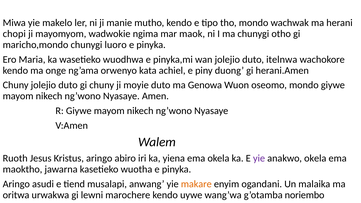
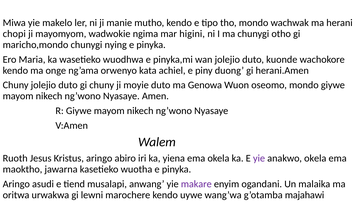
maok: maok -> higini
luoro: luoro -> nying
itelnwa: itelnwa -> kuonde
makare colour: orange -> purple
noriembo: noriembo -> majahawi
